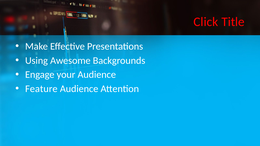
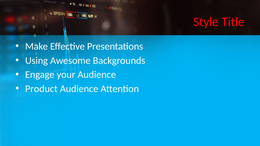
Click: Click -> Style
Feature: Feature -> Product
